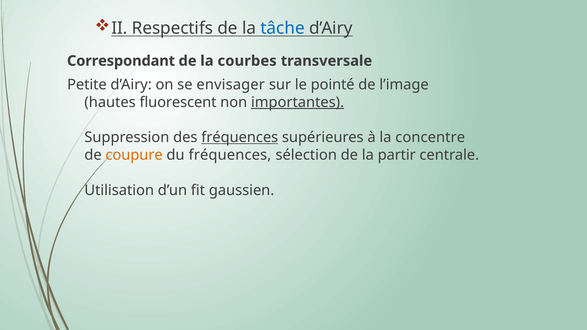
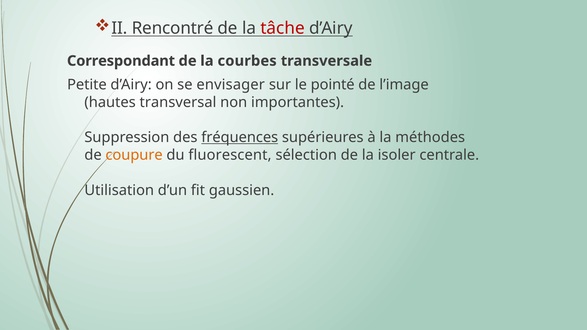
Respectifs: Respectifs -> Rencontré
tâche colour: blue -> red
fluorescent: fluorescent -> transversal
importantes underline: present -> none
concentre: concentre -> méthodes
du fréquences: fréquences -> fluorescent
partir: partir -> isoler
